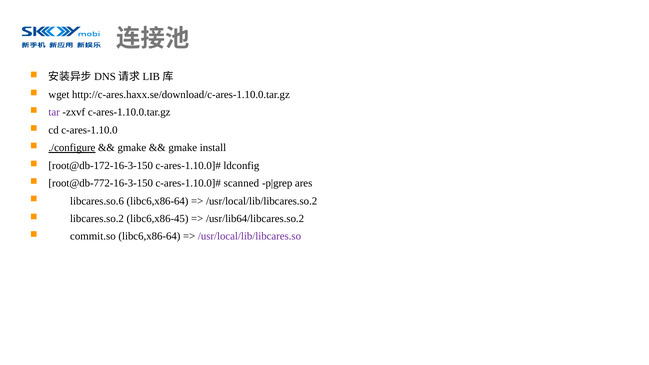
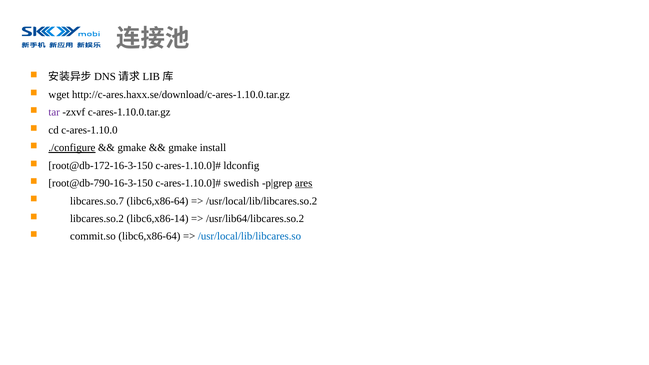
root@db-772-16-3-150: root@db-772-16-3-150 -> root@db-790-16-3-150
scanned: scanned -> swedish
ares underline: none -> present
libcares.so.6: libcares.so.6 -> libcares.so.7
libc6,x86-45: libc6,x86-45 -> libc6,x86-14
/usr/local/lib/libcares.so colour: purple -> blue
